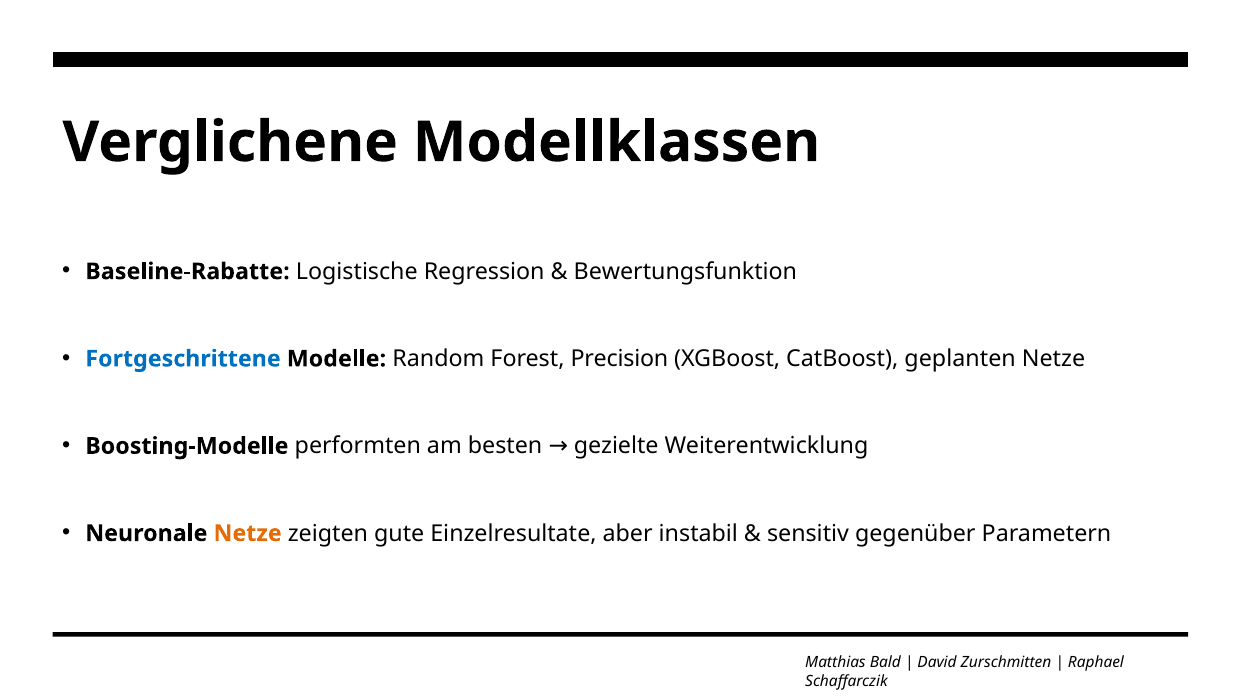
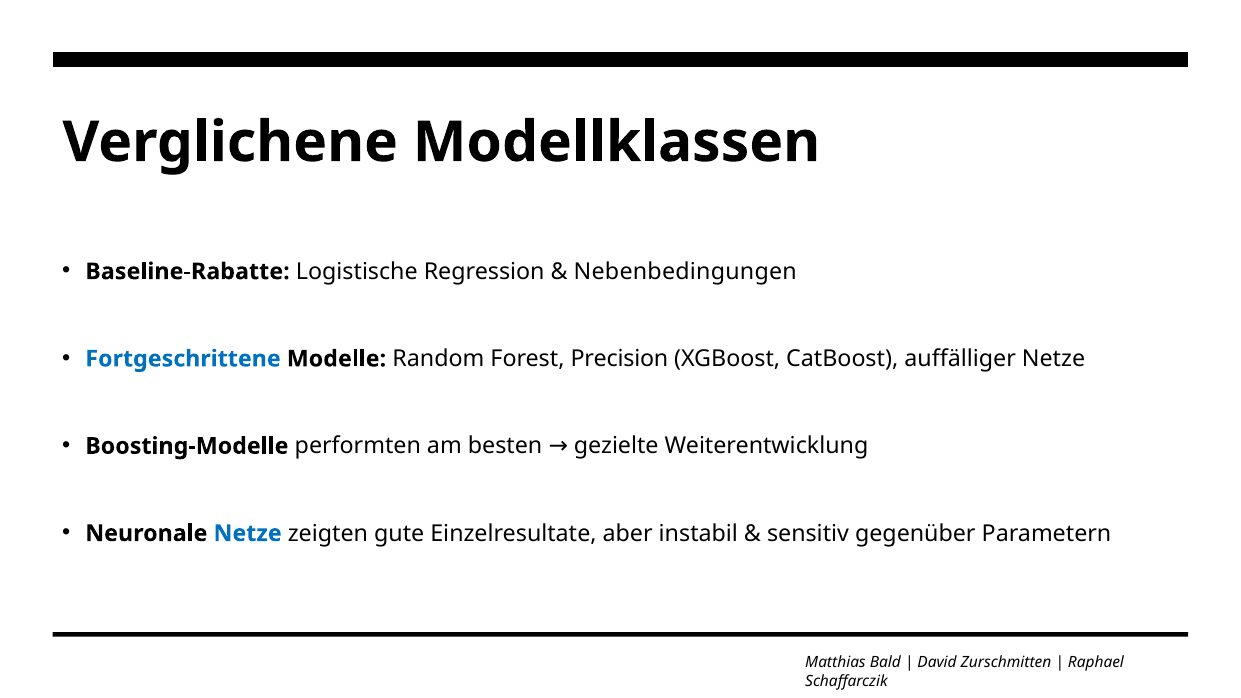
Bewertungsfunktion: Bewertungsfunktion -> Nebenbedingungen
geplanten: geplanten -> auffälliger
Netze at (248, 533) colour: orange -> blue
